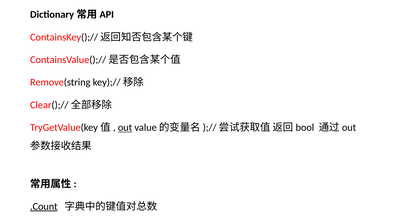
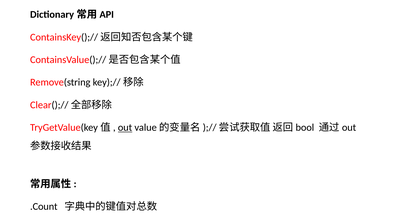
.Count underline: present -> none
